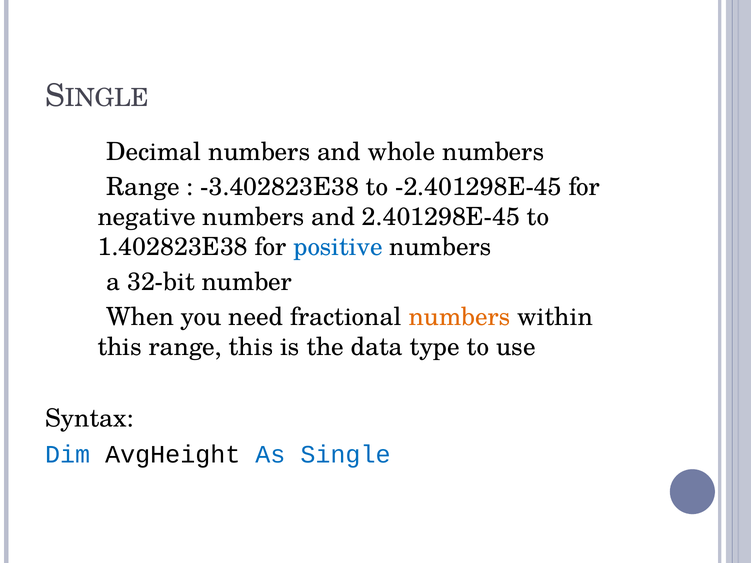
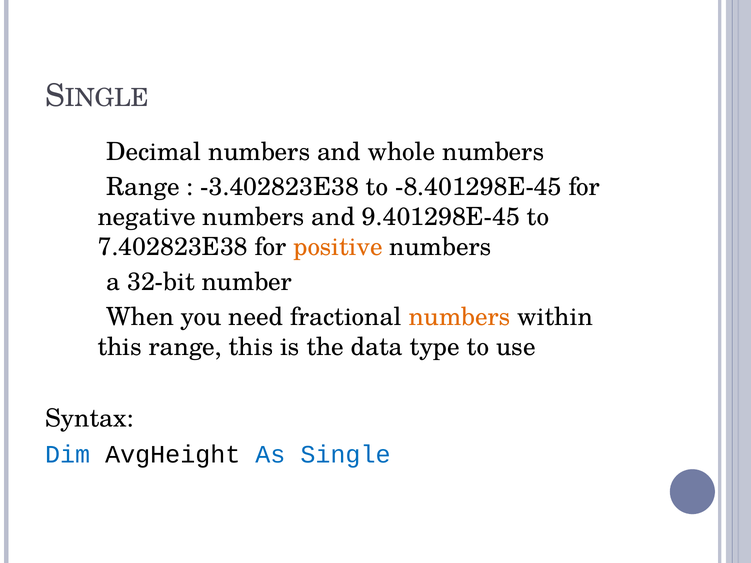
-2.401298E-45: -2.401298E-45 -> -8.401298E-45
2.401298E-45: 2.401298E-45 -> 9.401298E-45
1.402823E38: 1.402823E38 -> 7.402823E38
positive colour: blue -> orange
